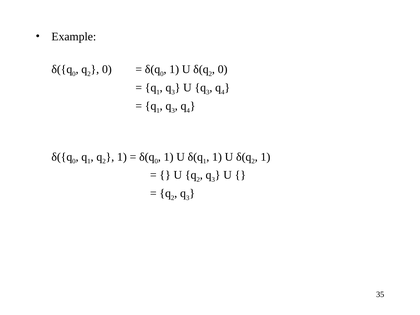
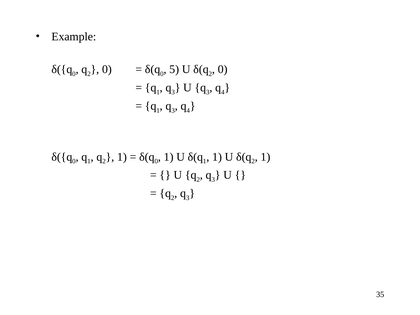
1 at (174, 69): 1 -> 5
